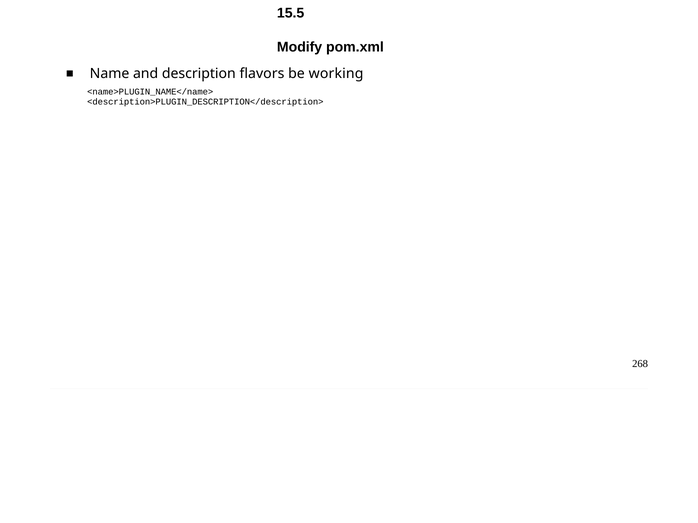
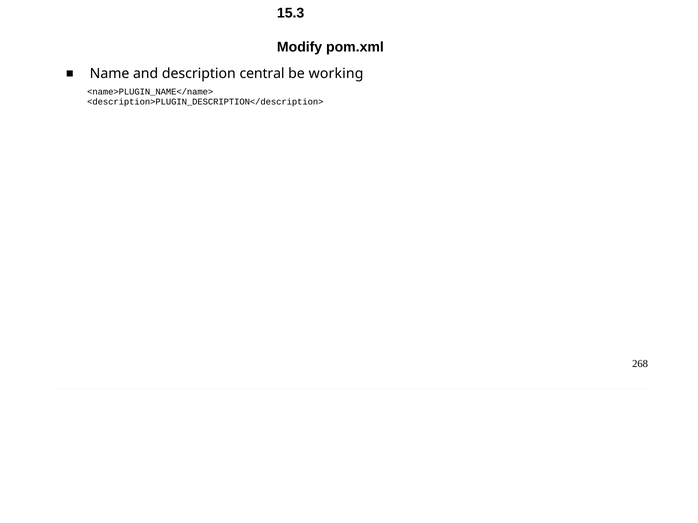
15.5: 15.5 -> 15.3
flavors: flavors -> central
